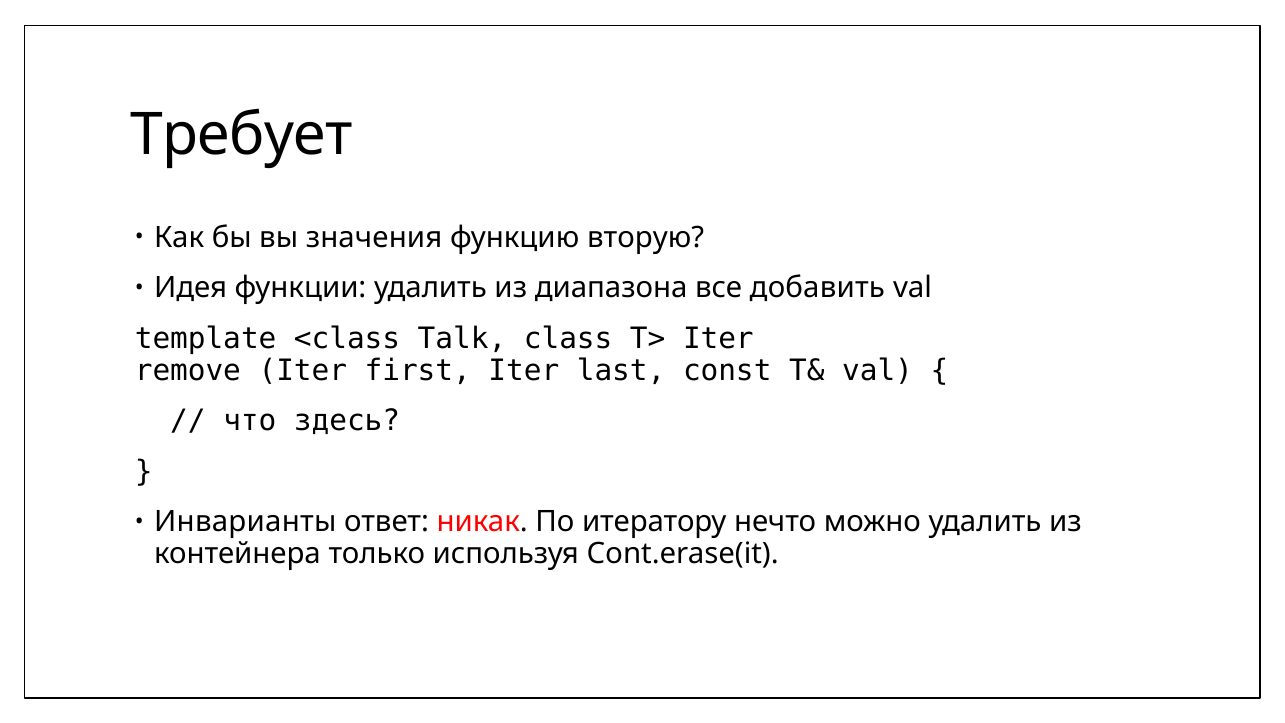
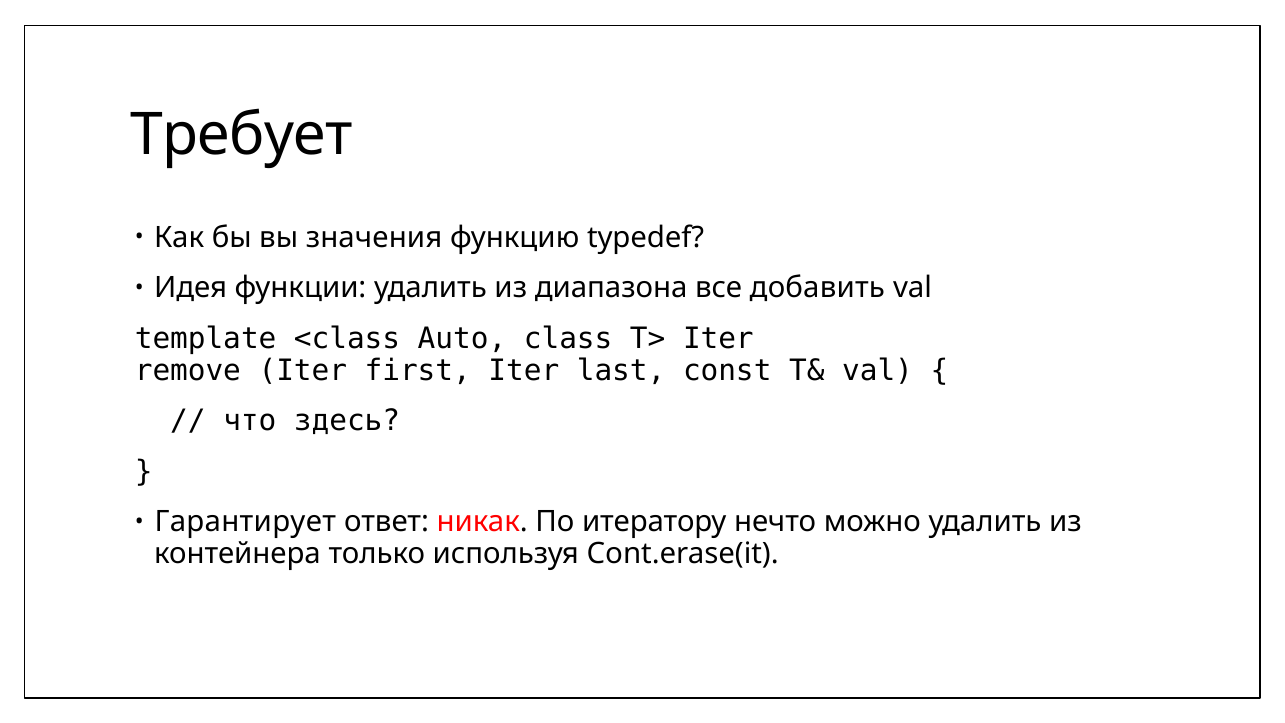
вторую: вторую -> typedef
Talk: Talk -> Auto
Инварианты: Инварианты -> Гарантирует
